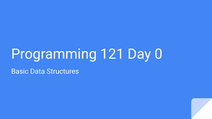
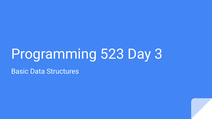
121: 121 -> 523
0: 0 -> 3
